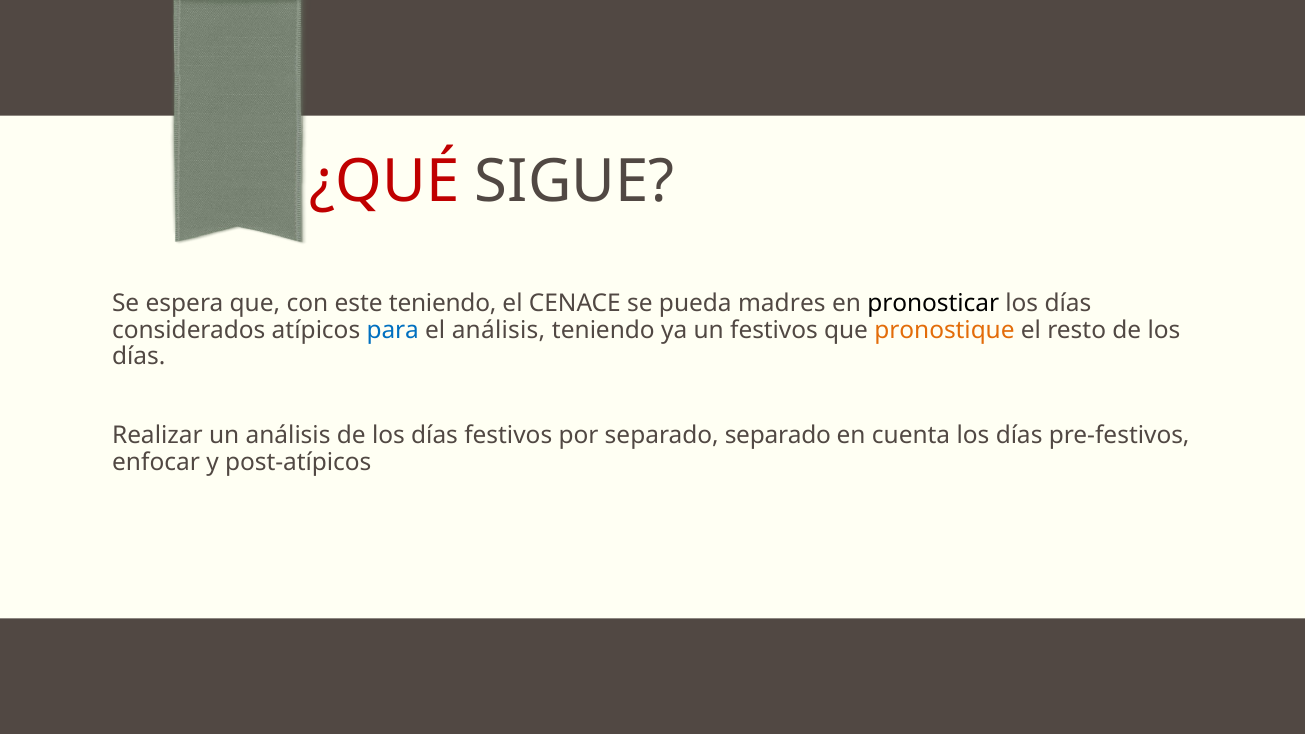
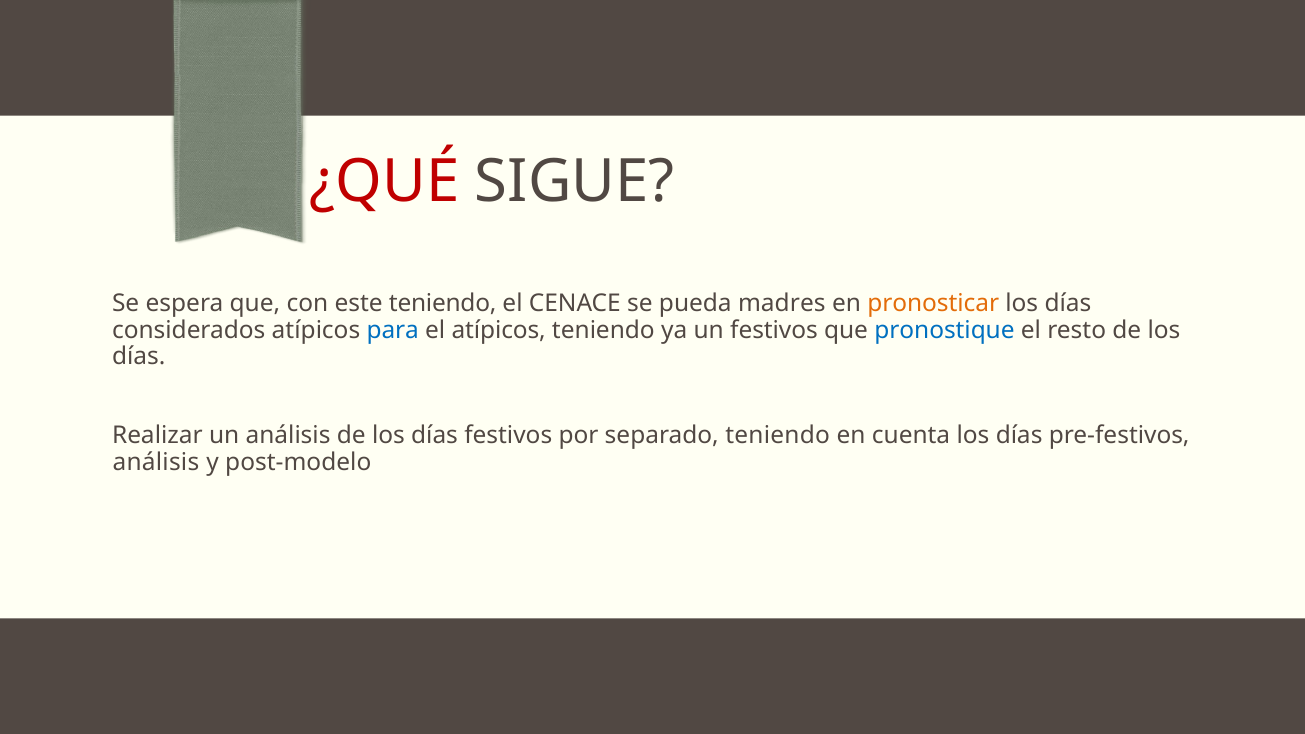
pronosticar colour: black -> orange
el análisis: análisis -> atípicos
pronostique colour: orange -> blue
separado separado: separado -> teniendo
enfocar at (156, 462): enfocar -> análisis
post-atípicos: post-atípicos -> post-modelo
